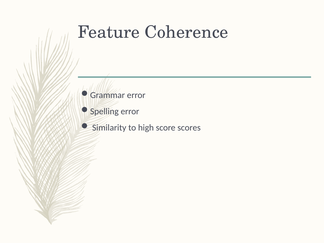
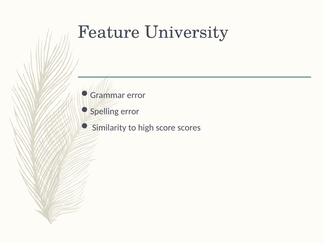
Coherence: Coherence -> University
